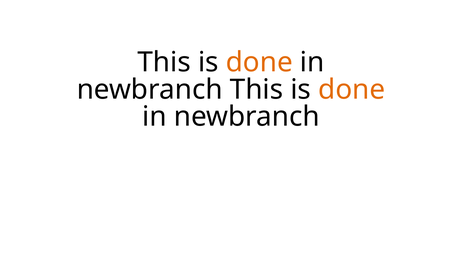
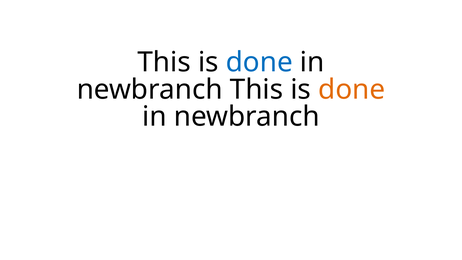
done at (259, 62) colour: orange -> blue
